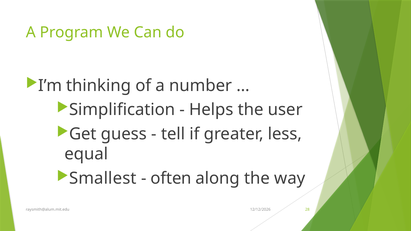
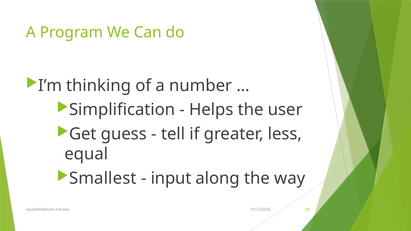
often: often -> input
